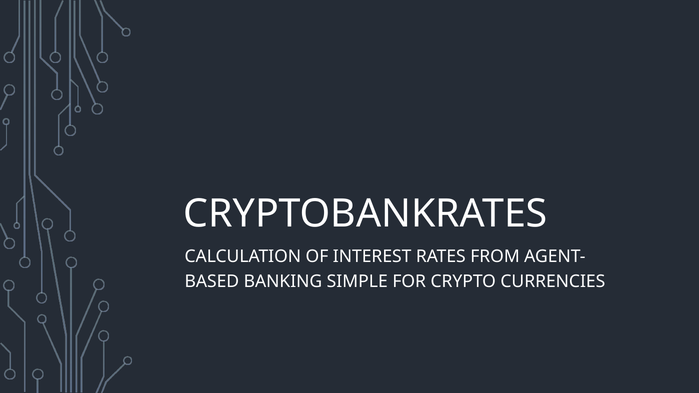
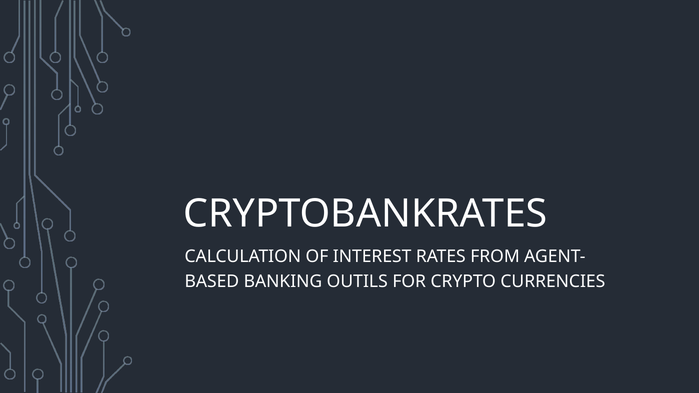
SIMPLE: SIMPLE -> OUTILS
